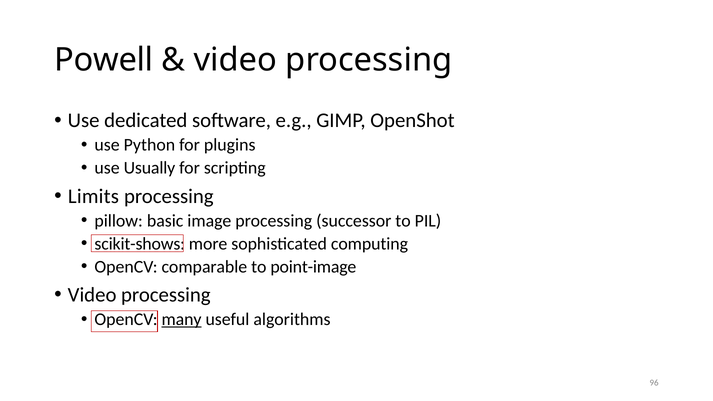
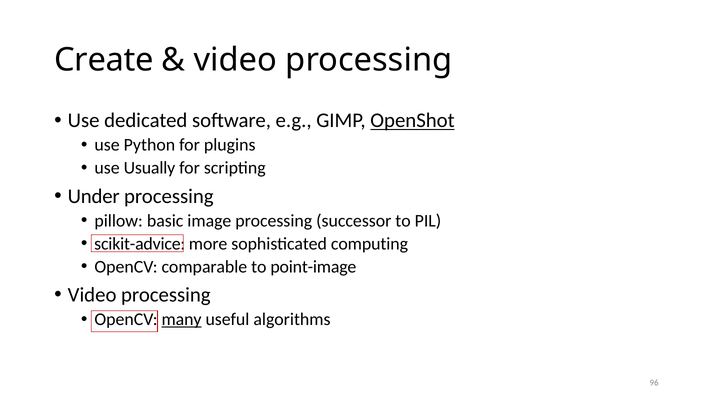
Powell: Powell -> Create
OpenShot underline: none -> present
Limits: Limits -> Under
scikit-shows: scikit-shows -> scikit-advice
